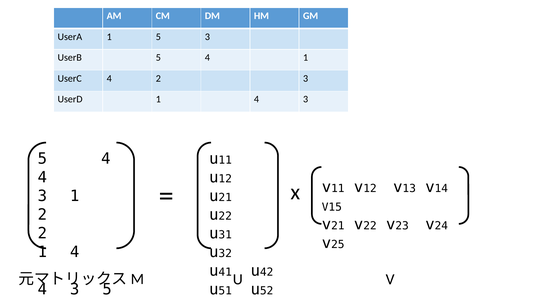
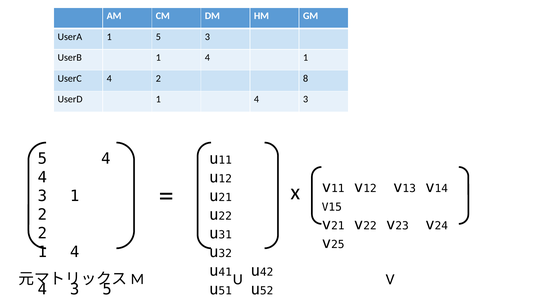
UserB 5: 5 -> 1
2 3: 3 -> 8
